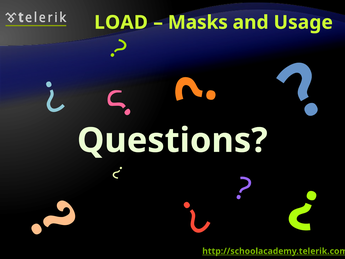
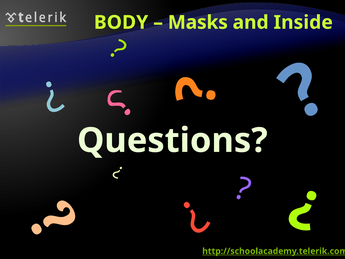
LOAD: LOAD -> BODY
Usage: Usage -> Inside
